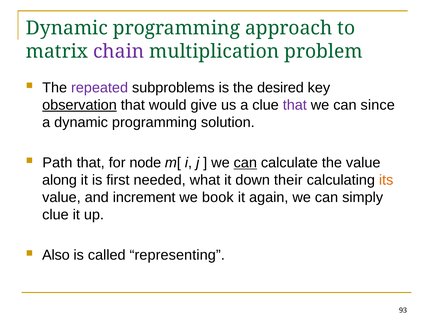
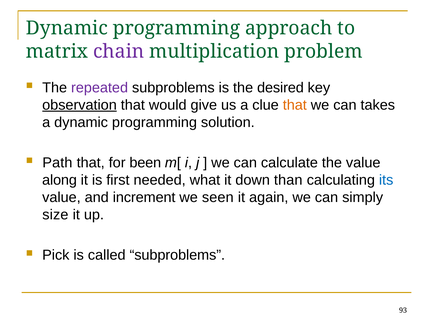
that at (295, 105) colour: purple -> orange
since: since -> takes
node: node -> been
can at (245, 163) underline: present -> none
their: their -> than
its colour: orange -> blue
book: book -> seen
clue at (55, 215): clue -> size
Also: Also -> Pick
called representing: representing -> subproblems
